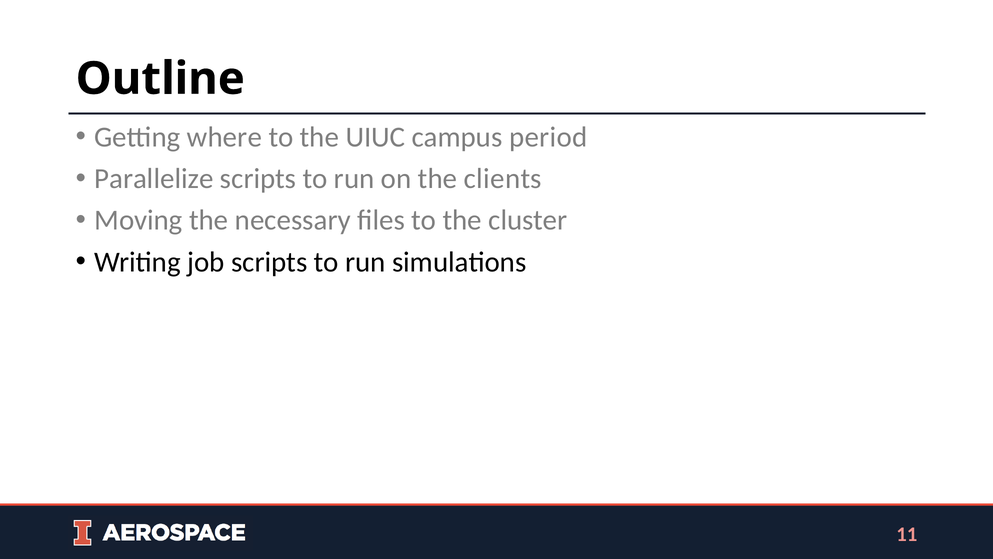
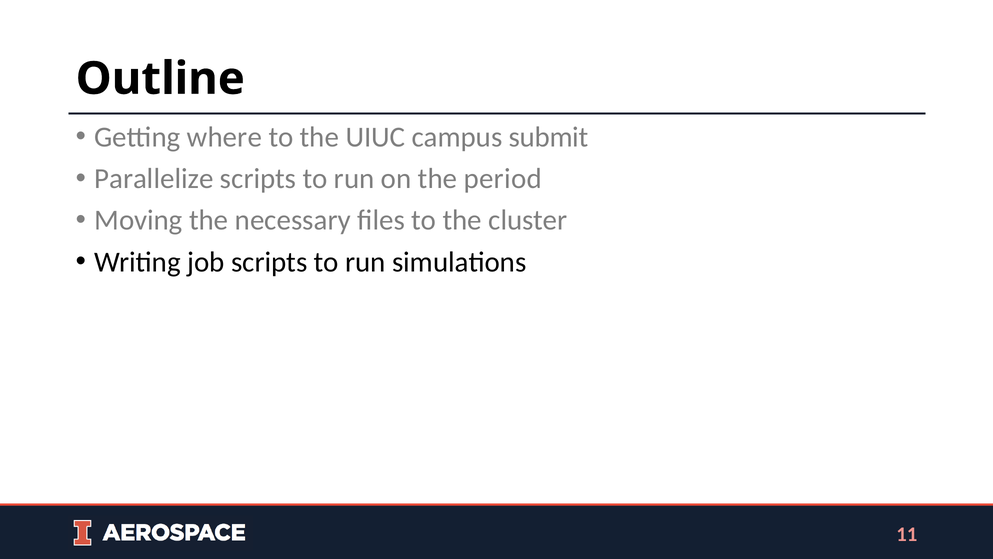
period: period -> submit
clients: clients -> period
